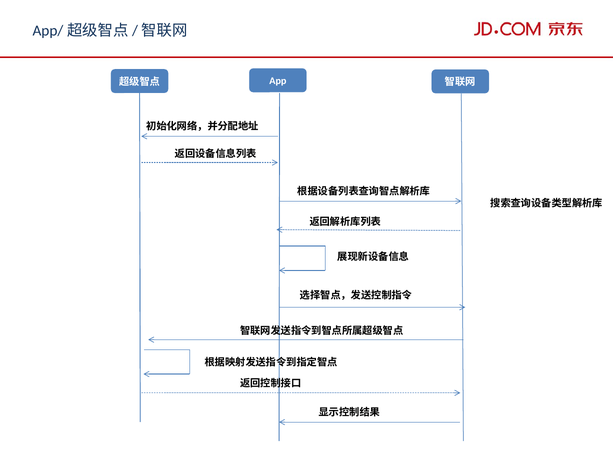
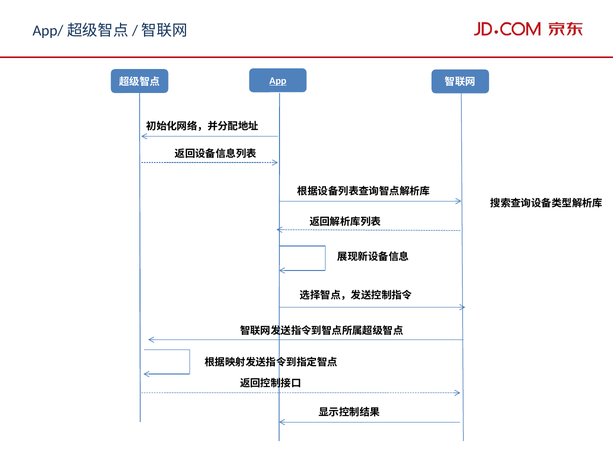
App underline: none -> present
